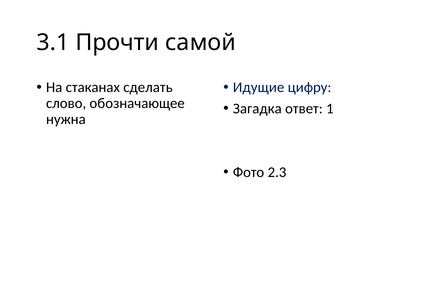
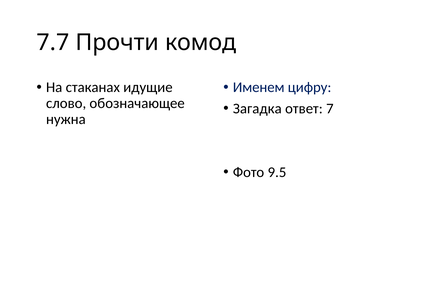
3.1: 3.1 -> 7.7
самой: самой -> комод
сделать: сделать -> идущие
Идущие: Идущие -> Именем
1: 1 -> 7
2.3: 2.3 -> 9.5
